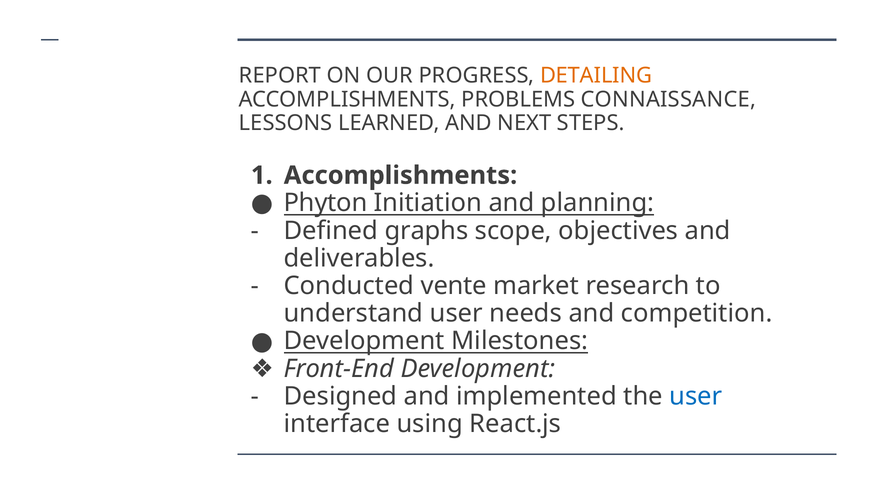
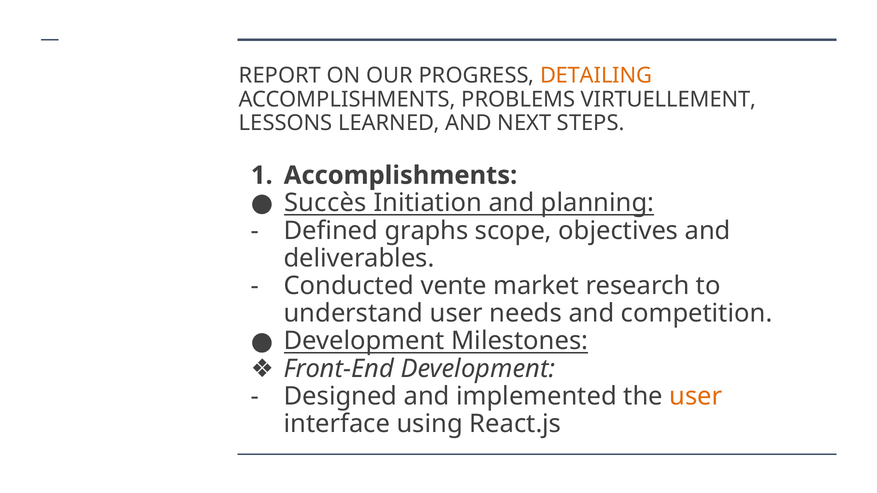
CONNAISSANCE: CONNAISSANCE -> VIRTUELLEMENT
Phyton: Phyton -> Succès
user at (696, 397) colour: blue -> orange
